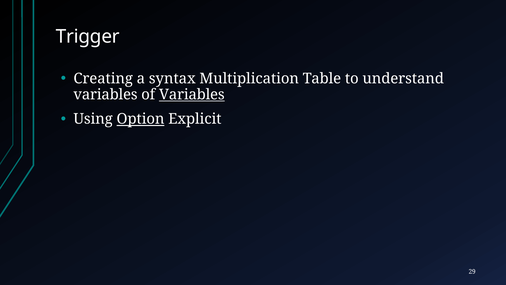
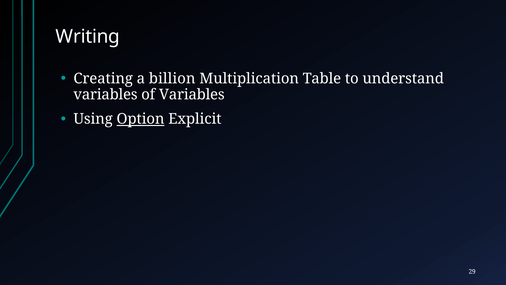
Trigger: Trigger -> Writing
syntax: syntax -> billion
Variables at (192, 95) underline: present -> none
